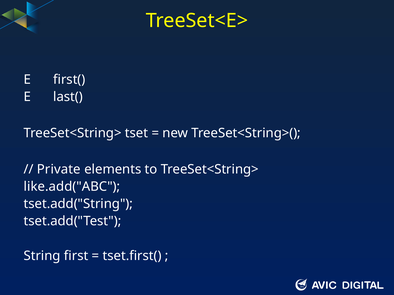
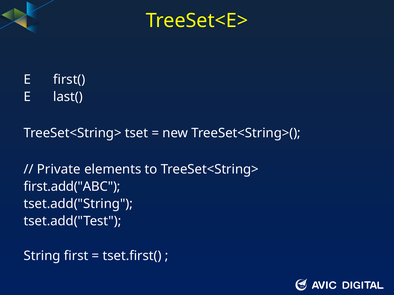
like.add("ABC: like.add("ABC -> first.add("ABC
